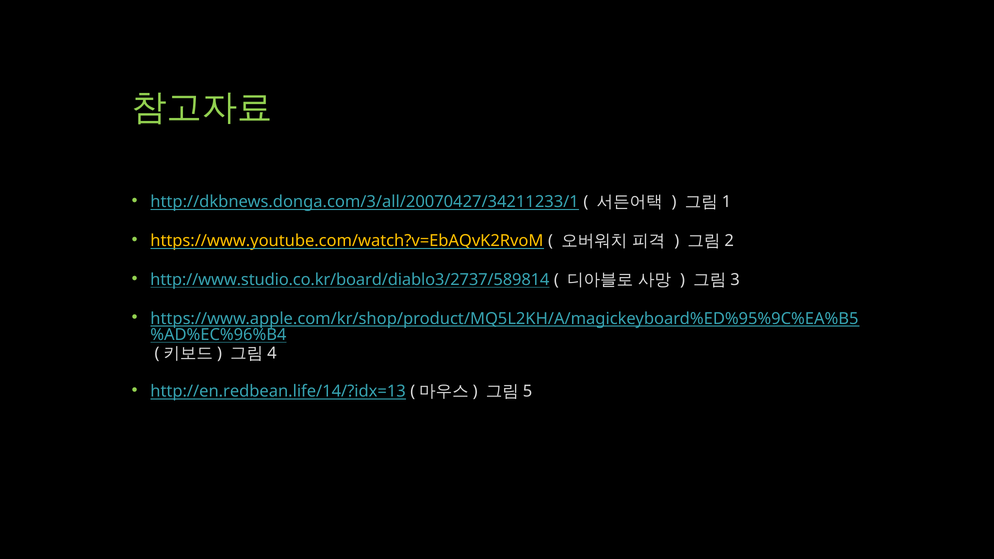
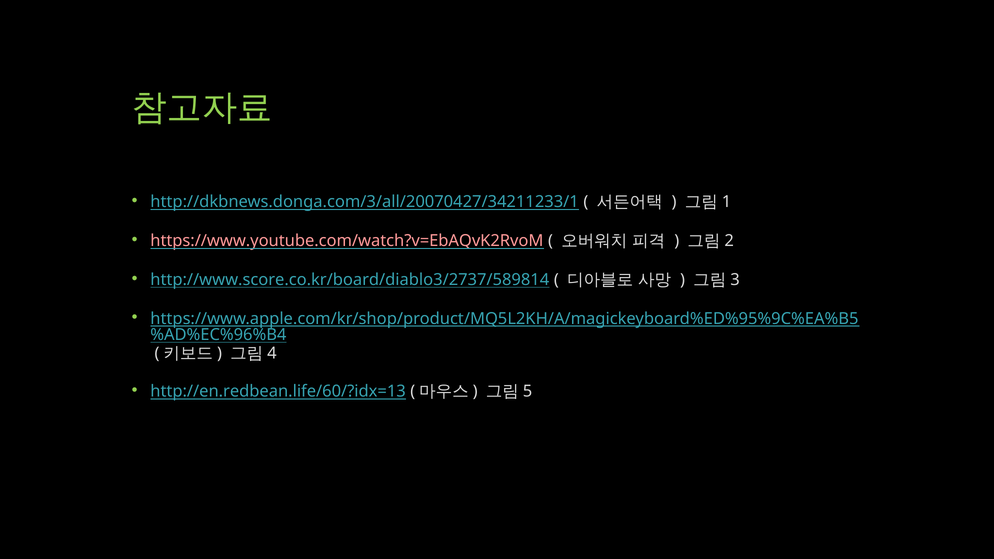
https://www.youtube.com/watch?v=EbAQvK2RvoM colour: yellow -> pink
http://www.studio.co.kr/board/diablo3/2737/589814: http://www.studio.co.kr/board/diablo3/2737/589814 -> http://www.score.co.kr/board/diablo3/2737/589814
http://en.redbean.life/14/?idx=13: http://en.redbean.life/14/?idx=13 -> http://en.redbean.life/60/?idx=13
